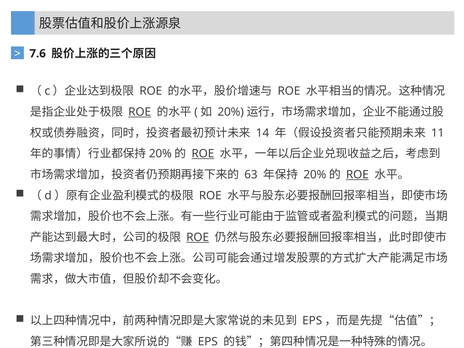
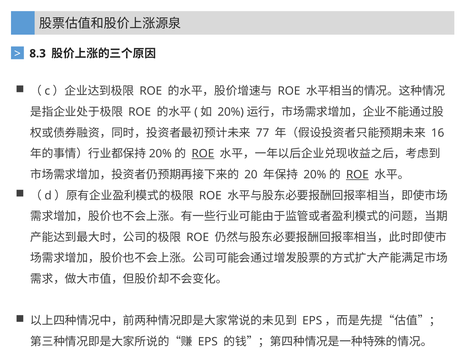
7.6: 7.6 -> 8.3
ROE at (140, 112) underline: present -> none
14: 14 -> 77
11: 11 -> 16
63: 63 -> 20
ROE at (198, 237) underline: present -> none
